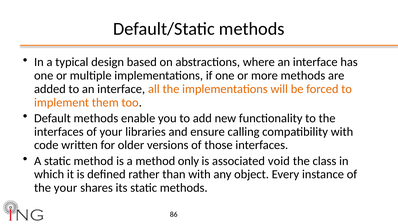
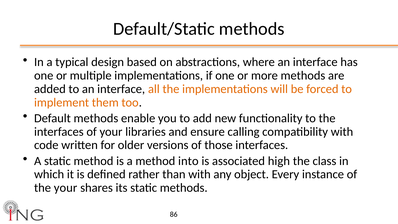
only: only -> into
void: void -> high
